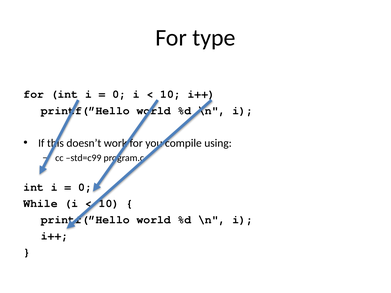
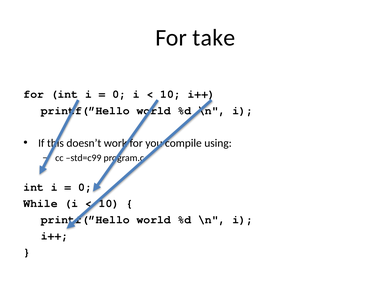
type: type -> take
